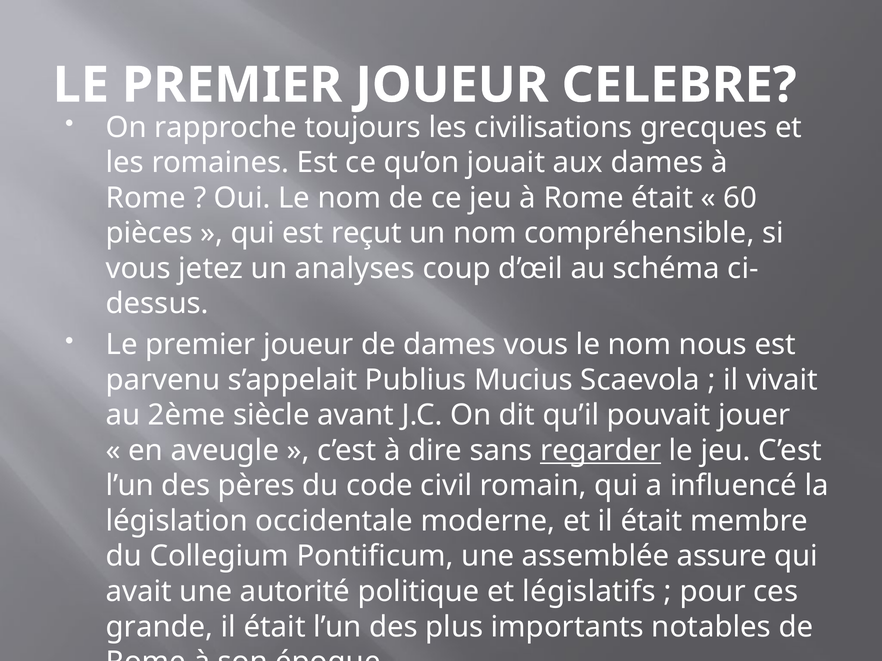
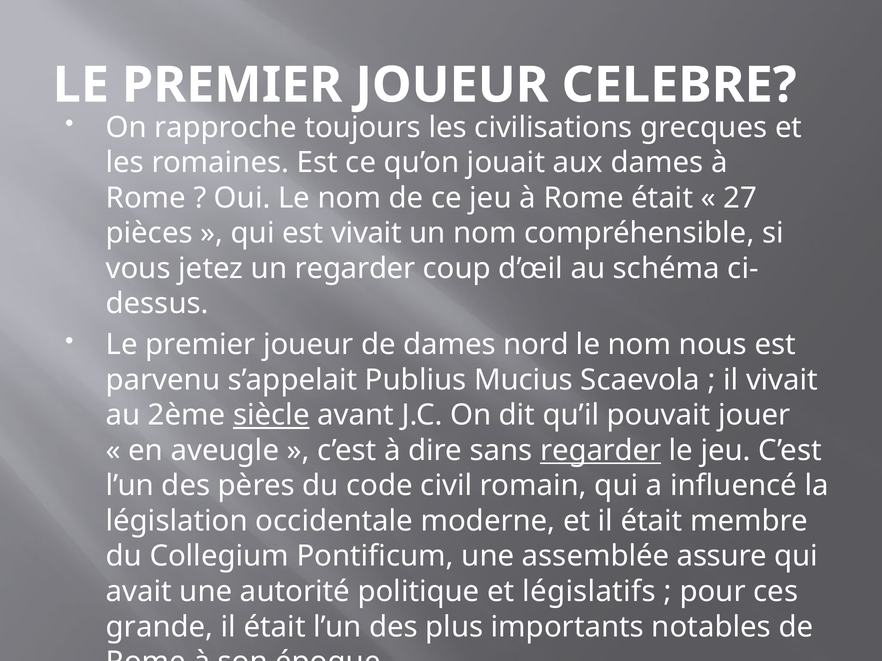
60: 60 -> 27
est reçut: reçut -> vivait
un analyses: analyses -> regarder
dames vous: vous -> nord
siècle underline: none -> present
